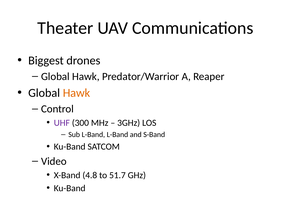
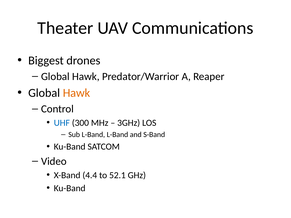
UHF colour: purple -> blue
4.8: 4.8 -> 4.4
51.7: 51.7 -> 52.1
